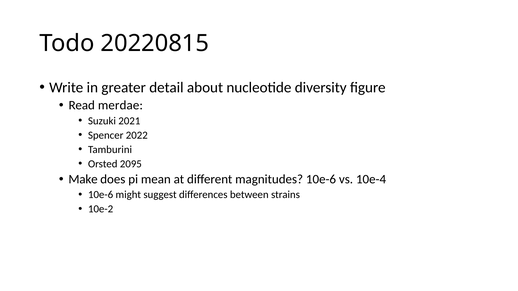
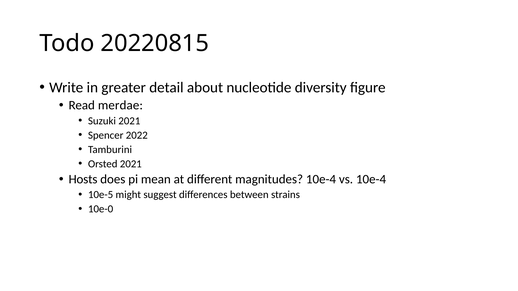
Orsted 2095: 2095 -> 2021
Make: Make -> Hosts
magnitudes 10e-6: 10e-6 -> 10e-4
10e-6 at (101, 195): 10e-6 -> 10e-5
10e-2: 10e-2 -> 10e-0
